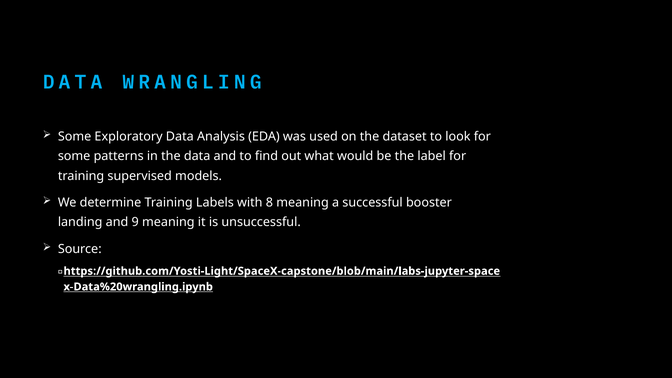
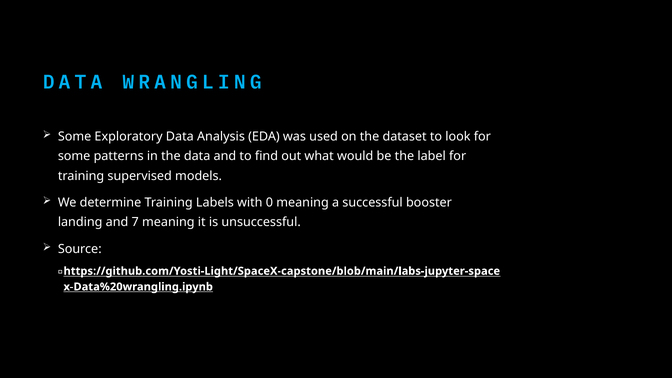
8: 8 -> 0
9: 9 -> 7
